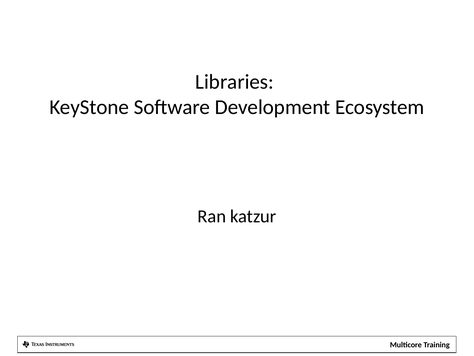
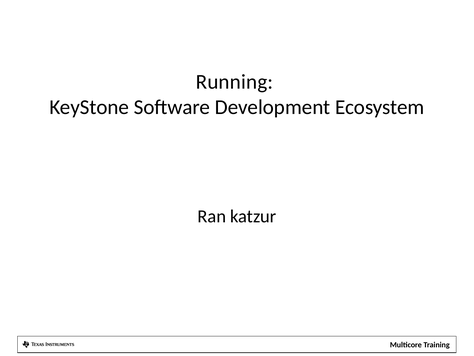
Libraries: Libraries -> Running
